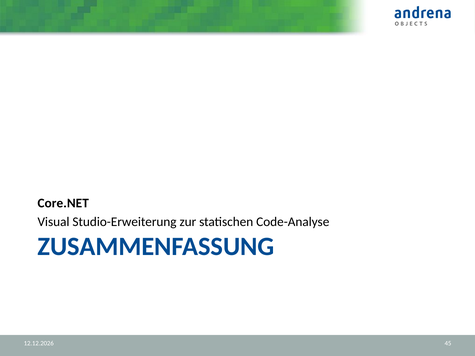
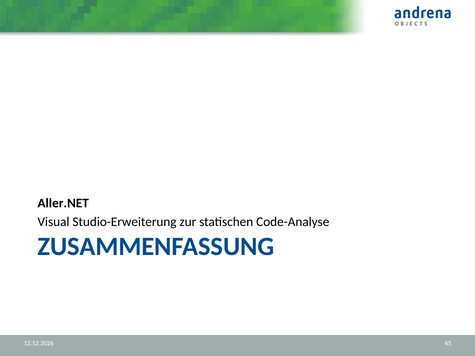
Core.NET: Core.NET -> Aller.NET
